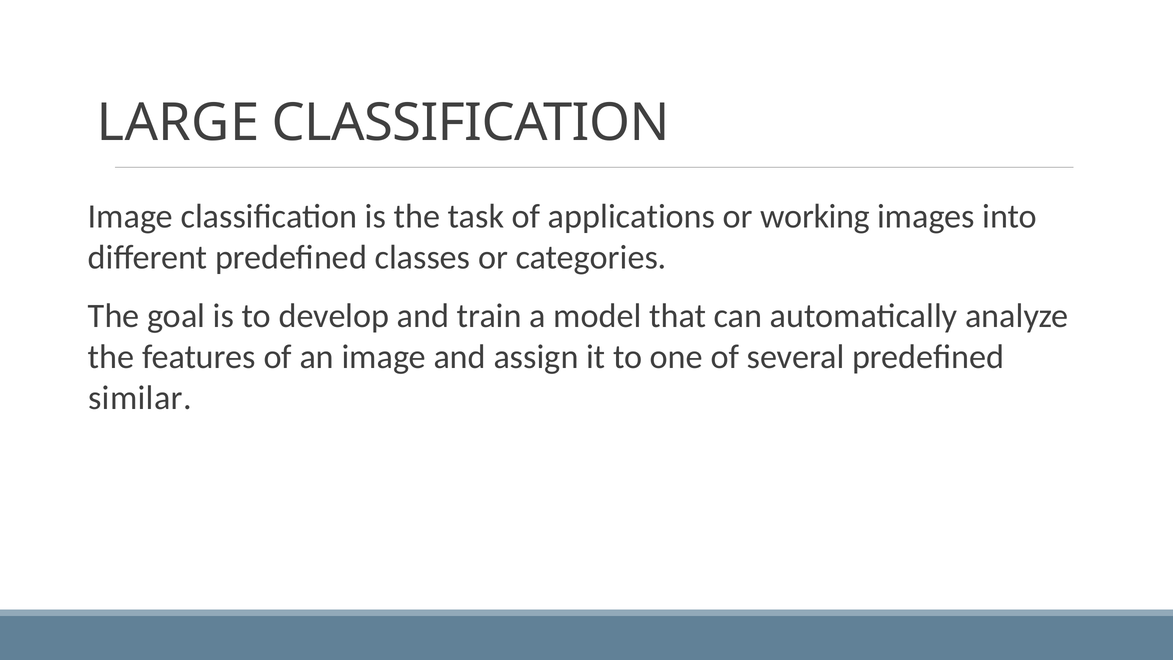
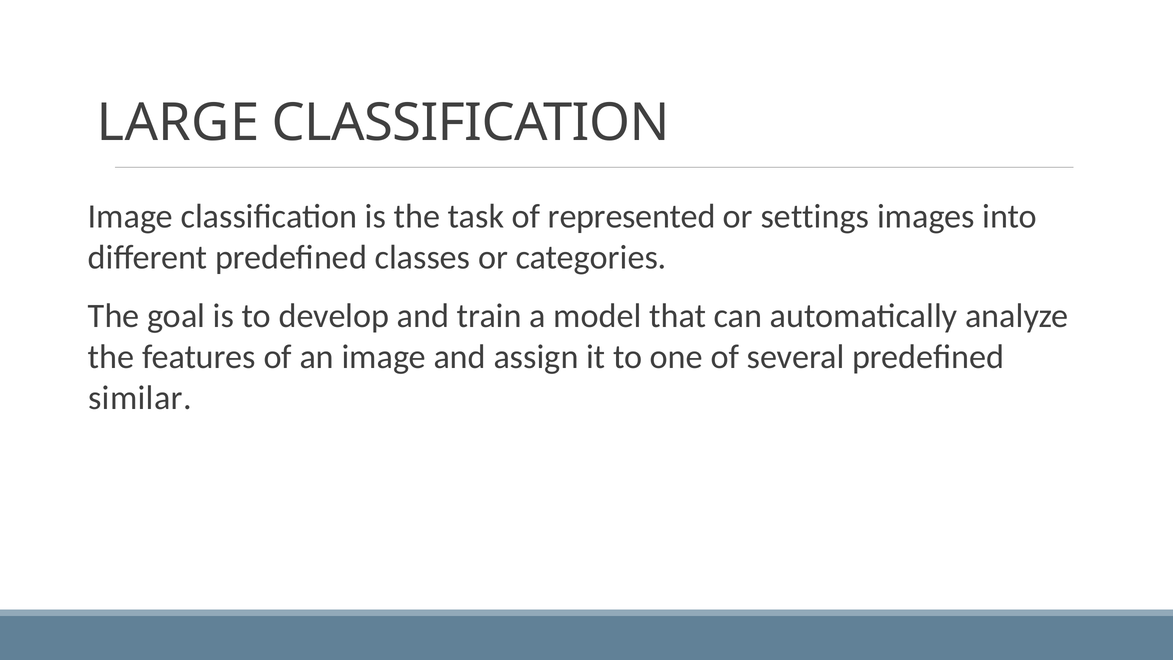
applications: applications -> represented
working: working -> settings
